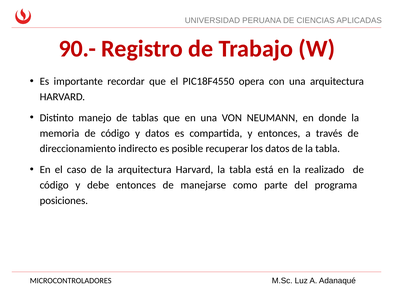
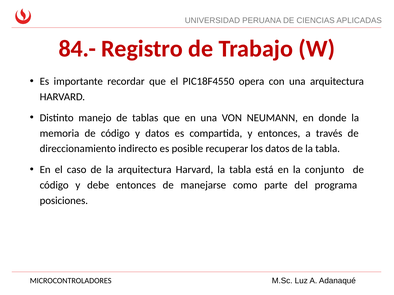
90.-: 90.- -> 84.-
realizado: realizado -> conjunto
